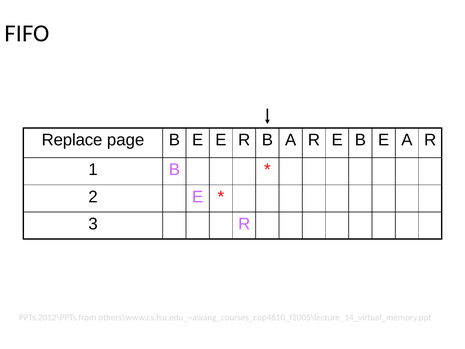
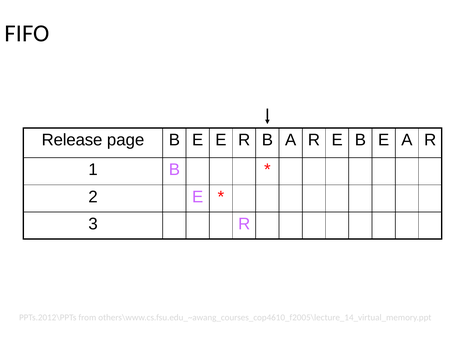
Replace: Replace -> Release
